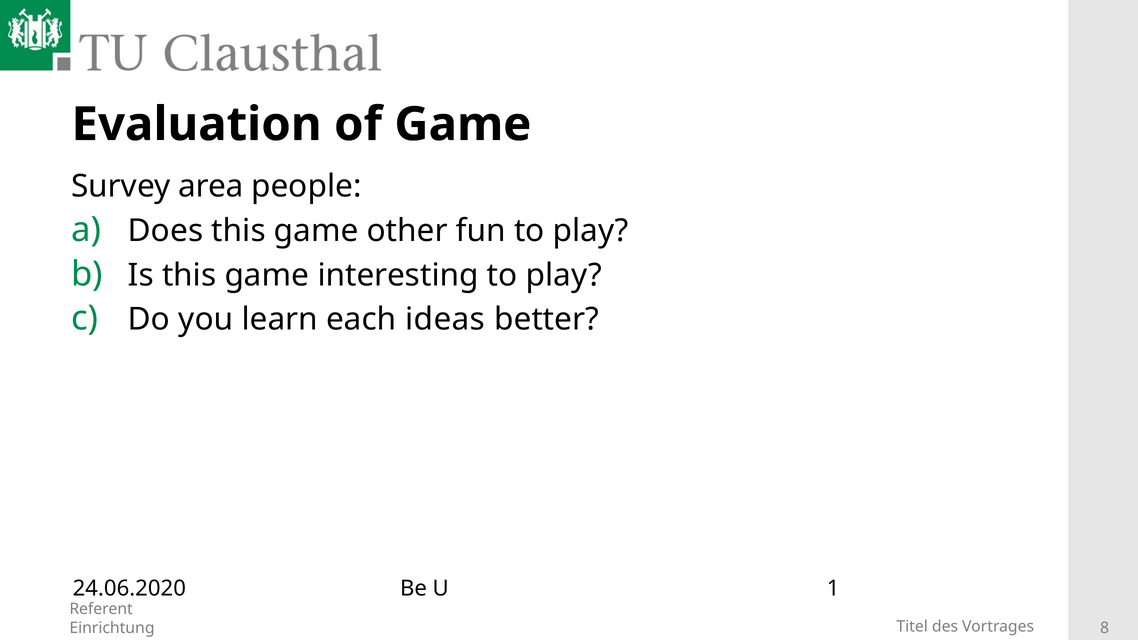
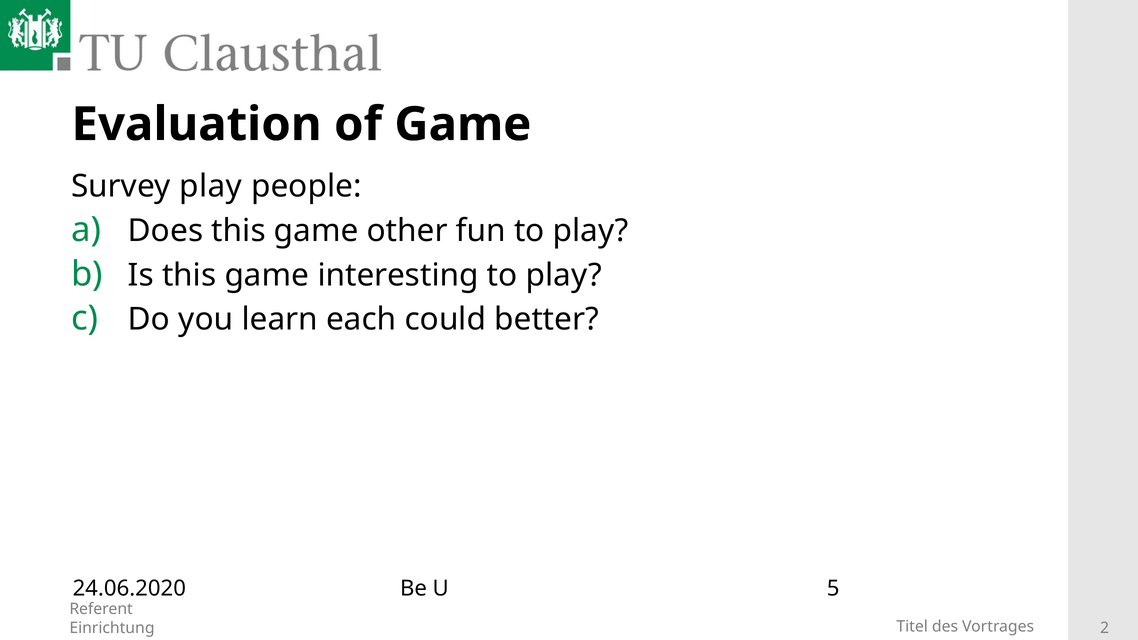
Survey area: area -> play
ideas: ideas -> could
1: 1 -> 5
8: 8 -> 2
